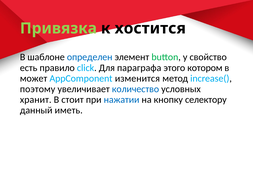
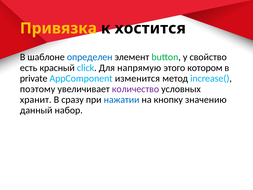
Привязка colour: light green -> yellow
правило: правило -> красный
параграфа: параграфа -> напрямую
может: может -> private
количество colour: blue -> purple
стоит: стоит -> сразу
селектору: селектору -> значению
иметь: иметь -> набор
